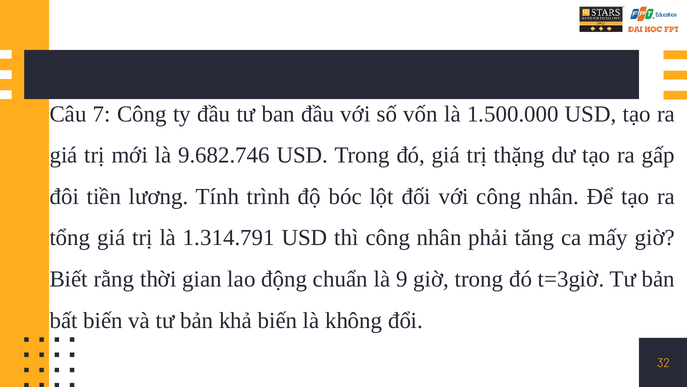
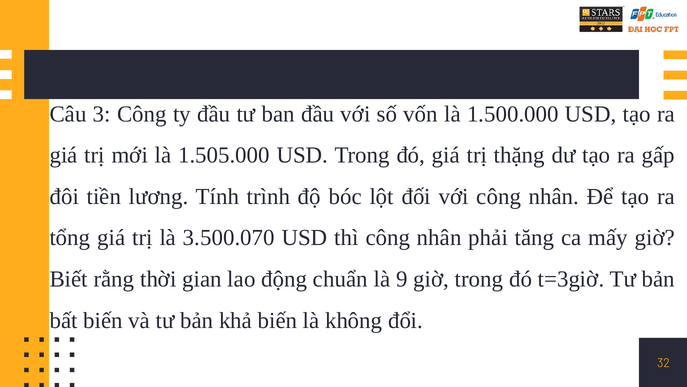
7: 7 -> 3
9.682.746: 9.682.746 -> 1.505.000
1.314.791: 1.314.791 -> 3.500.070
